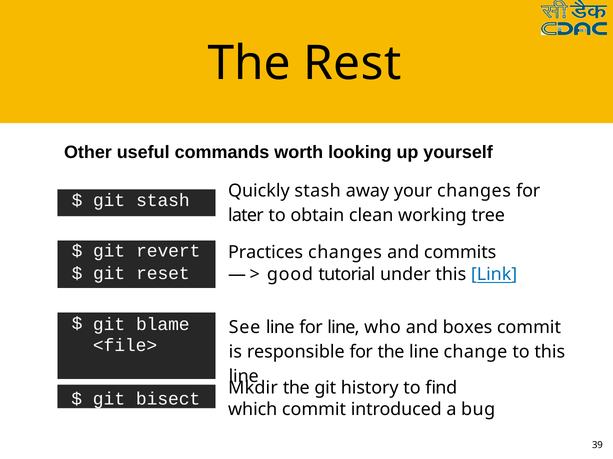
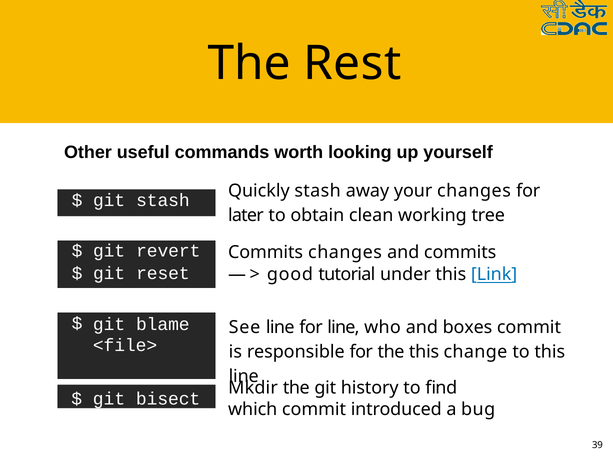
revert Practices: Practices -> Commits
the line: line -> this
